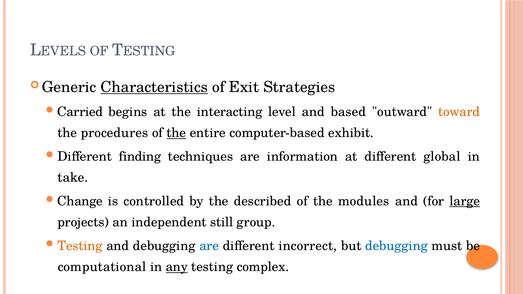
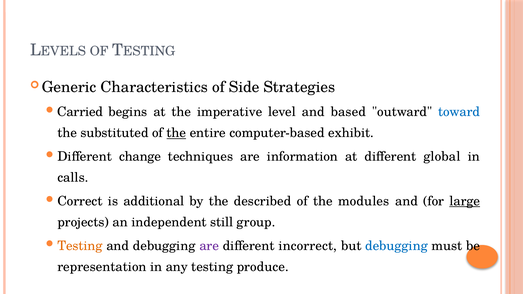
Characteristics underline: present -> none
Exit: Exit -> Side
interacting: interacting -> imperative
toward colour: orange -> blue
procedures: procedures -> substituted
finding: finding -> change
take: take -> calls
Change: Change -> Correct
controlled: controlled -> additional
are at (209, 246) colour: blue -> purple
computational: computational -> representation
any underline: present -> none
complex: complex -> produce
